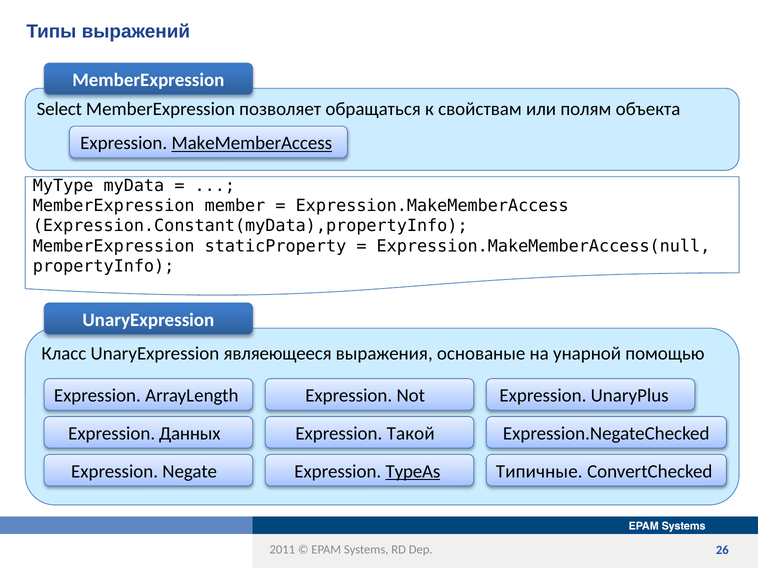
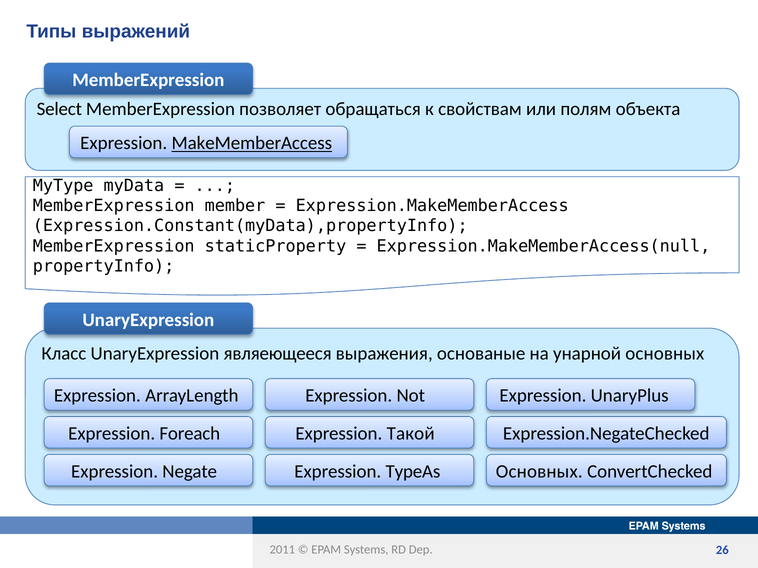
унарной помощью: помощью -> основных
Данных: Данных -> Foreach
TypeAs underline: present -> none
Типичные at (539, 472): Типичные -> Основных
